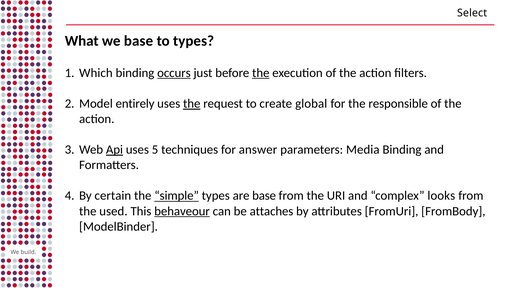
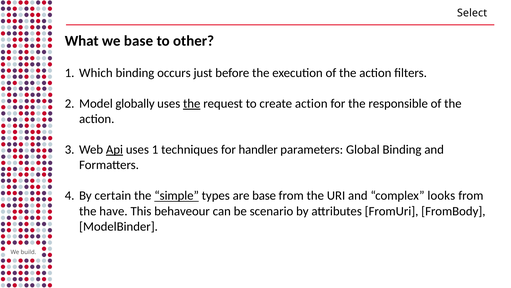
to types: types -> other
occurs underline: present -> none
the at (261, 73) underline: present -> none
entirely: entirely -> globally
create global: global -> action
uses 5: 5 -> 1
answer: answer -> handler
Media: Media -> Global
used: used -> have
behaveour underline: present -> none
attaches: attaches -> scenario
